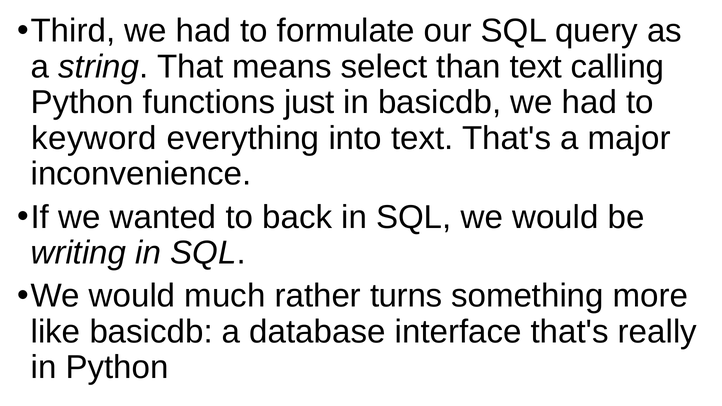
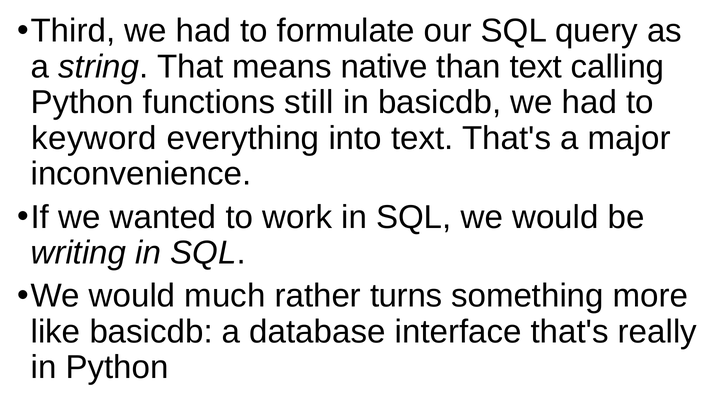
select: select -> native
just: just -> still
back: back -> work
